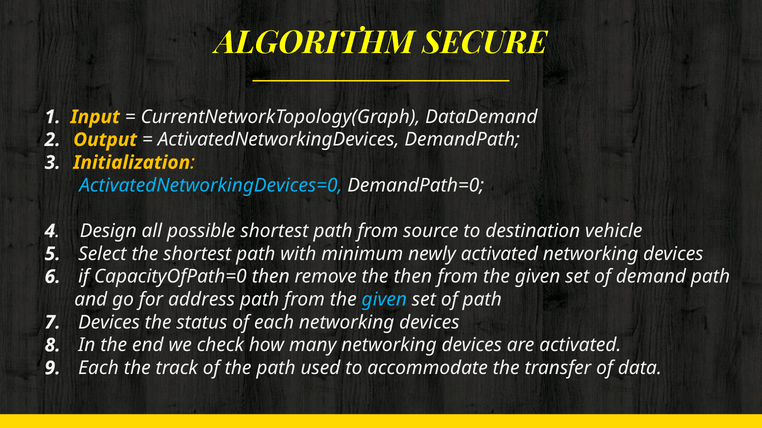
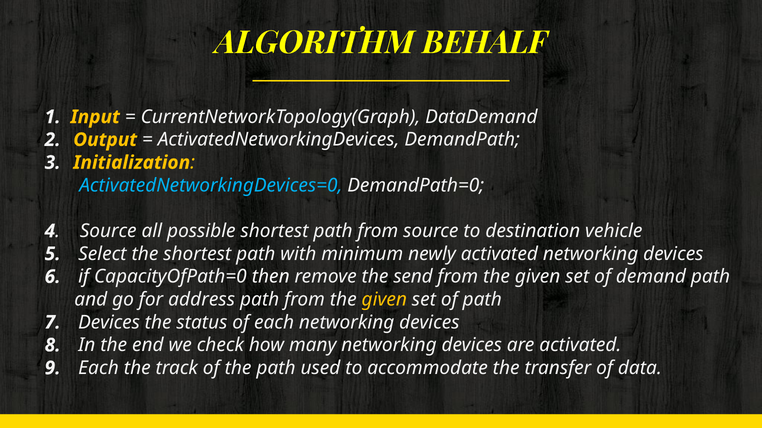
SECURE: SECURE -> BEHALF
Design at (108, 231): Design -> Source
the then: then -> send
given at (384, 300) colour: light blue -> yellow
